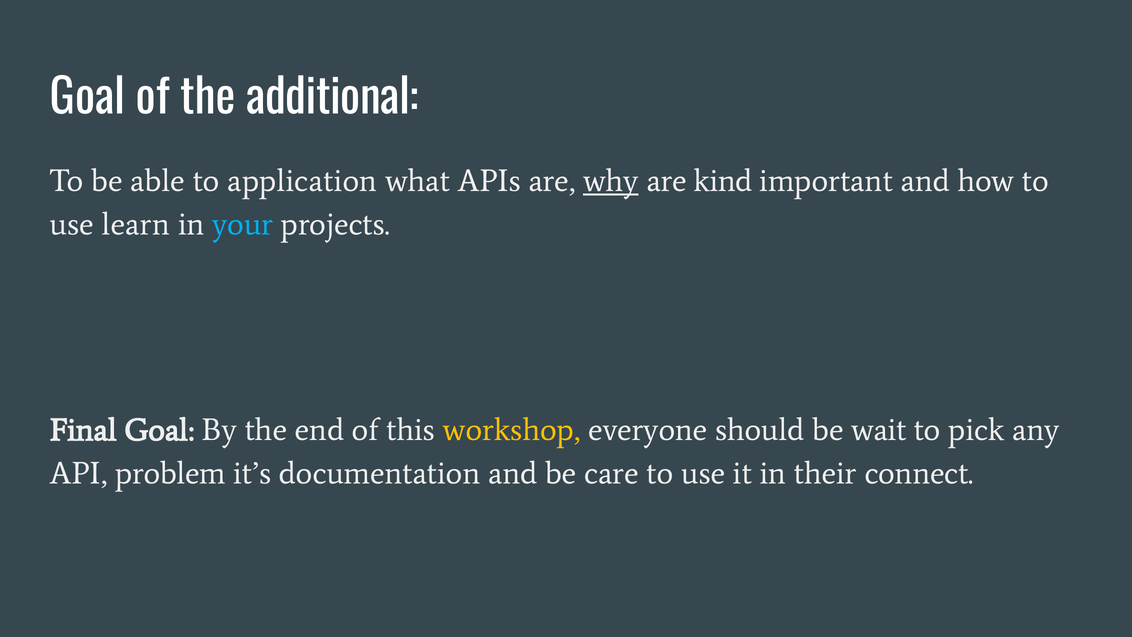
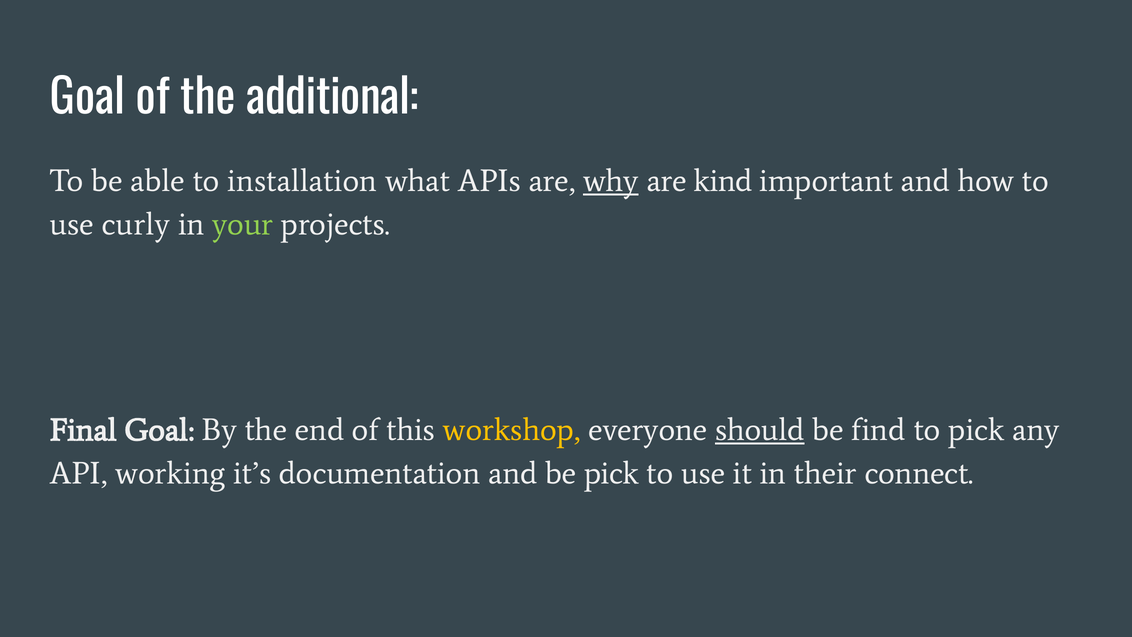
application: application -> installation
learn: learn -> curly
your colour: light blue -> light green
should underline: none -> present
wait: wait -> find
problem: problem -> working
be care: care -> pick
